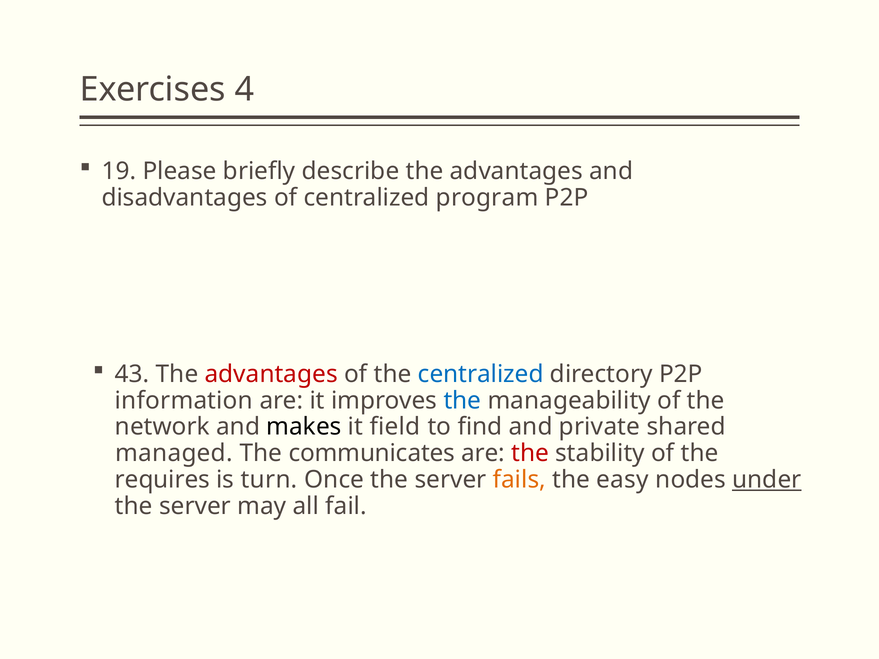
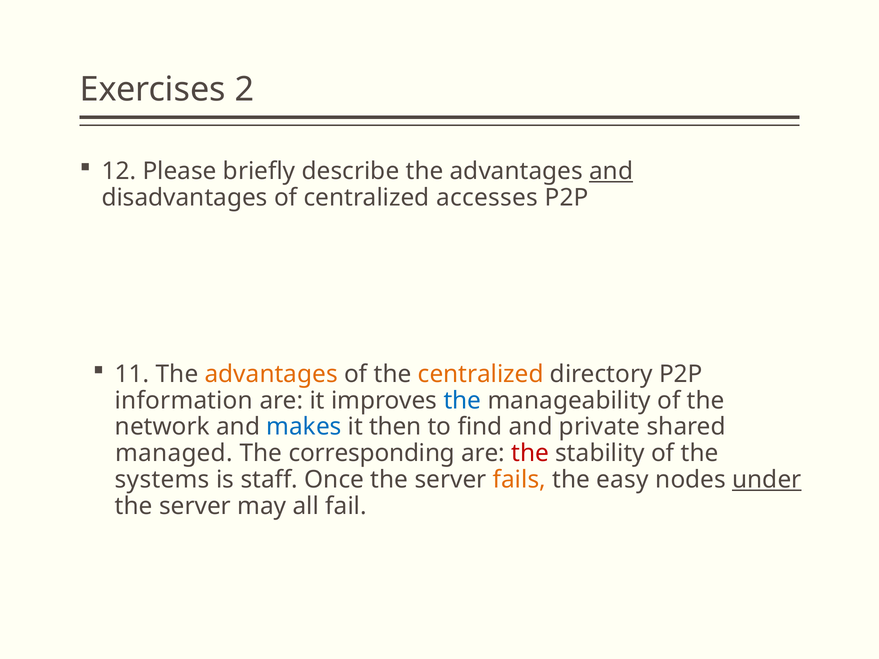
4: 4 -> 2
19: 19 -> 12
and at (611, 171) underline: none -> present
program: program -> accesses
43: 43 -> 11
advantages at (271, 374) colour: red -> orange
centralized at (481, 374) colour: blue -> orange
makes colour: black -> blue
field: field -> then
communicates: communicates -> corresponding
requires: requires -> systems
turn: turn -> staff
